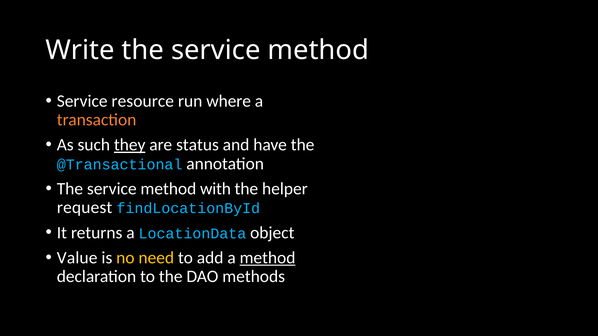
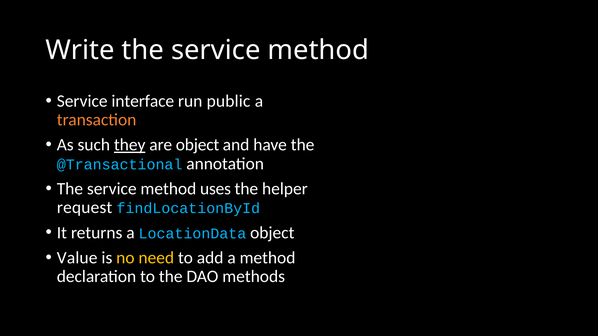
resource: resource -> interface
where: where -> public
are status: status -> object
with: with -> uses
method at (267, 258) underline: present -> none
